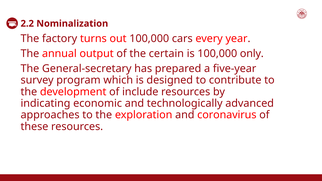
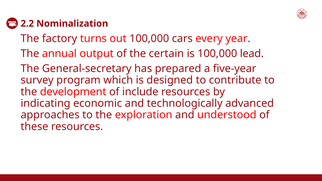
only: only -> lead
coronavirus: coronavirus -> understood
